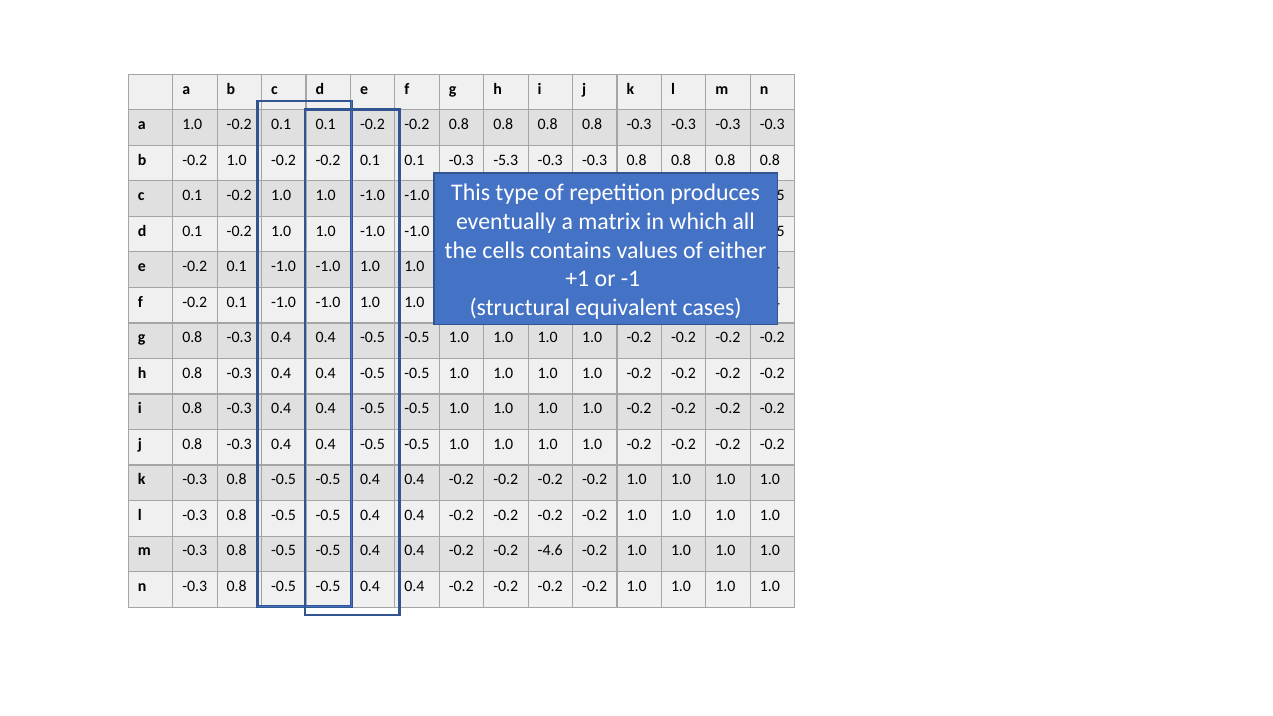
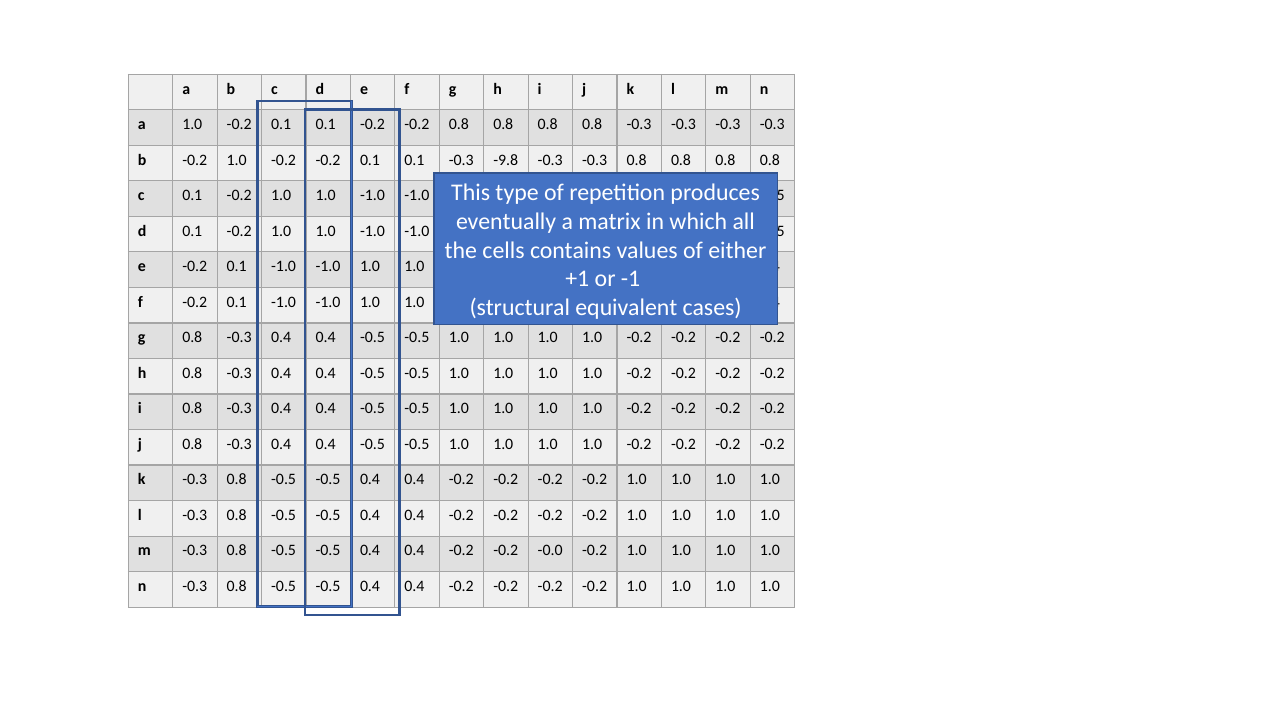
-5.3: -5.3 -> -9.8
-4.6: -4.6 -> -0.0
